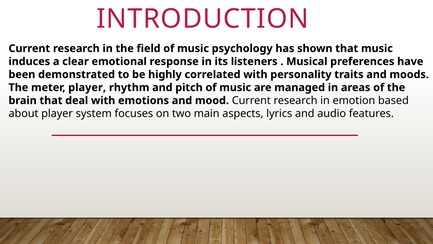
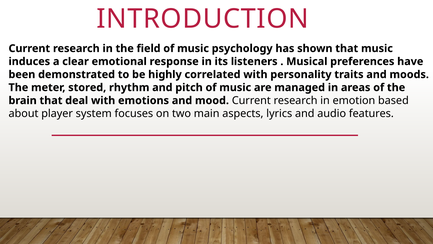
meter player: player -> stored
